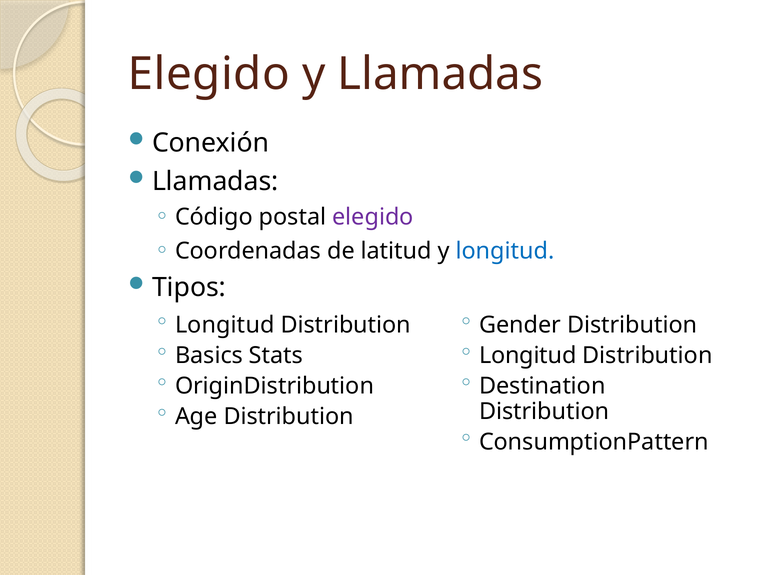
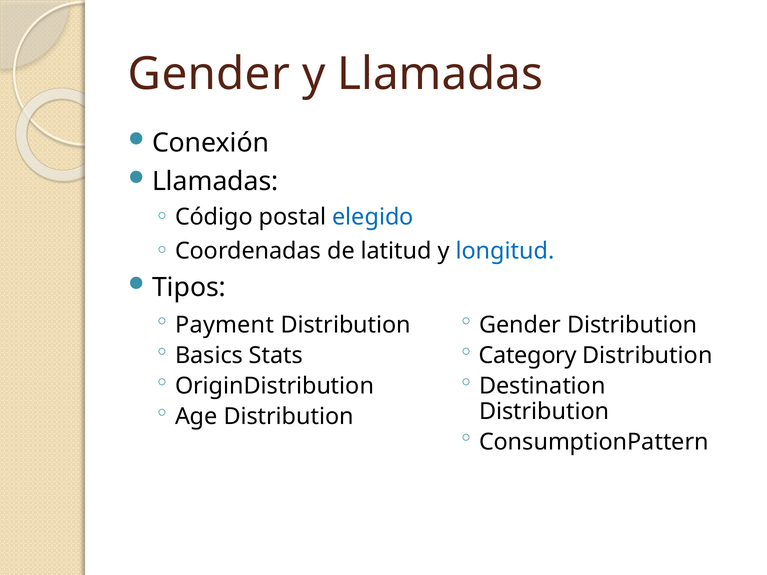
Elegido at (209, 74): Elegido -> Gender
elegido at (373, 217) colour: purple -> blue
Longitud at (225, 325): Longitud -> Payment
Longitud at (528, 356): Longitud -> Category
